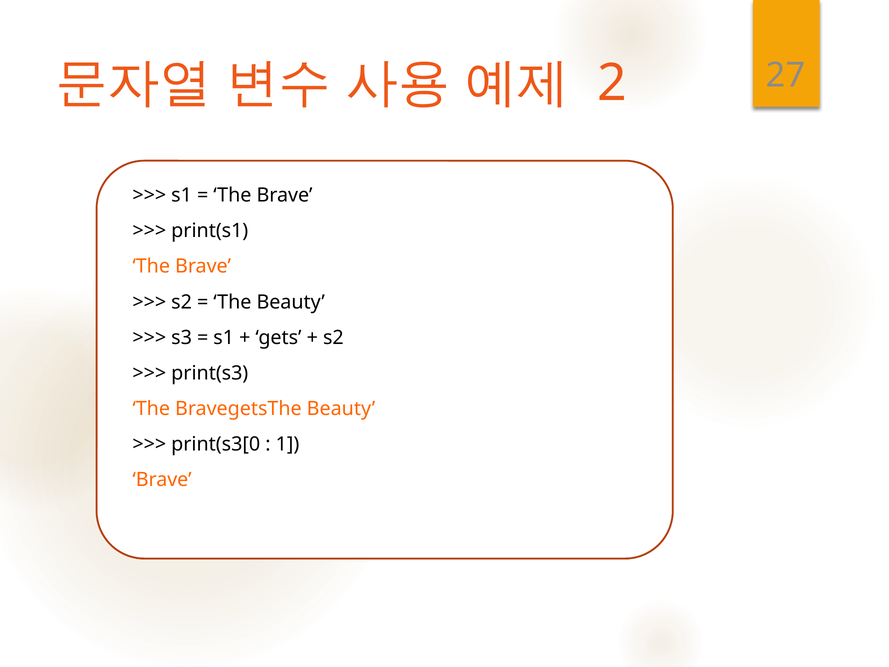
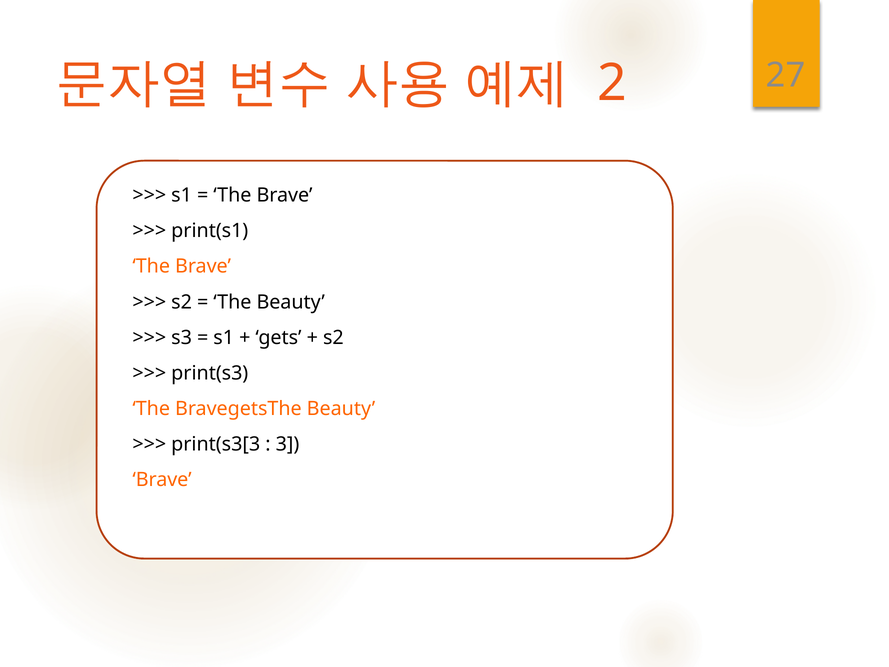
print(s3[0: print(s3[0 -> print(s3[3
1: 1 -> 3
